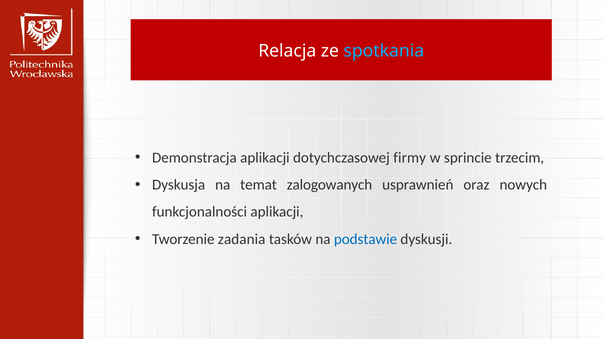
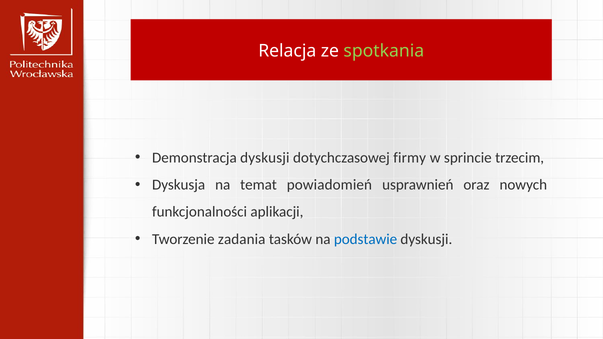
spotkania colour: light blue -> light green
Demonstracja aplikacji: aplikacji -> dyskusji
zalogowanych: zalogowanych -> powiadomień
